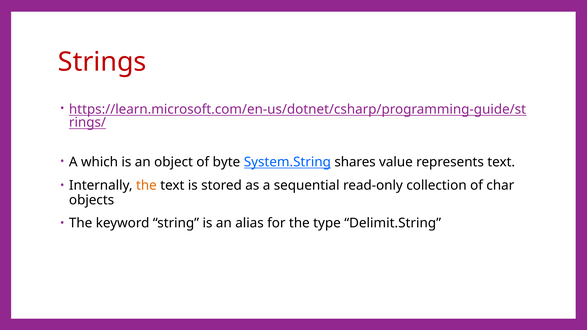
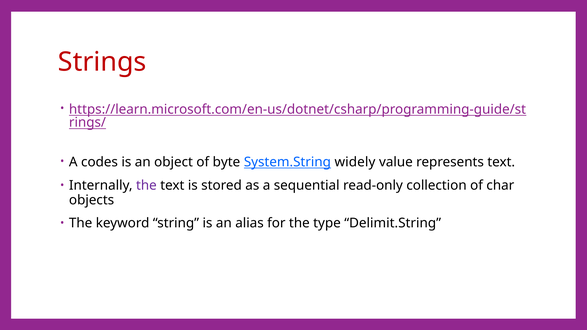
which: which -> codes
shares: shares -> widely
the at (146, 186) colour: orange -> purple
